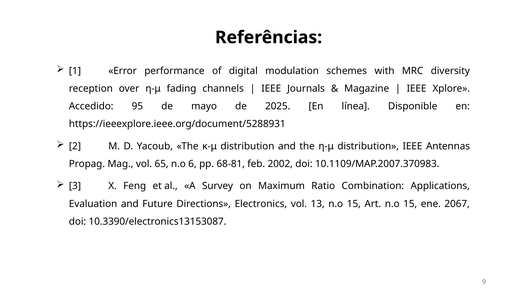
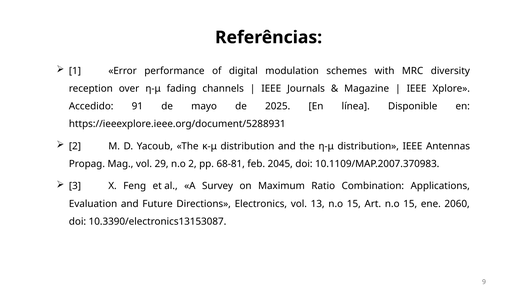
95: 95 -> 91
65: 65 -> 29
n.o 6: 6 -> 2
2002: 2002 -> 2045
2067: 2067 -> 2060
